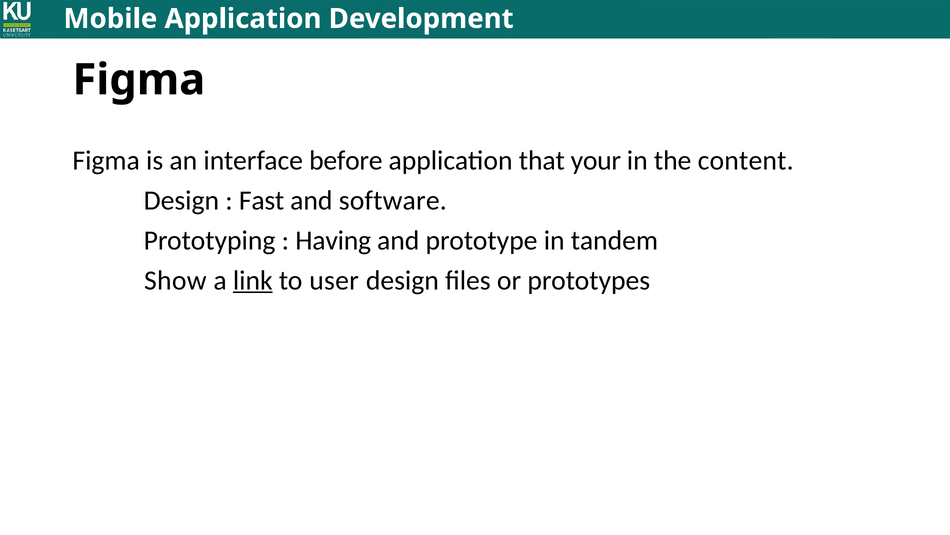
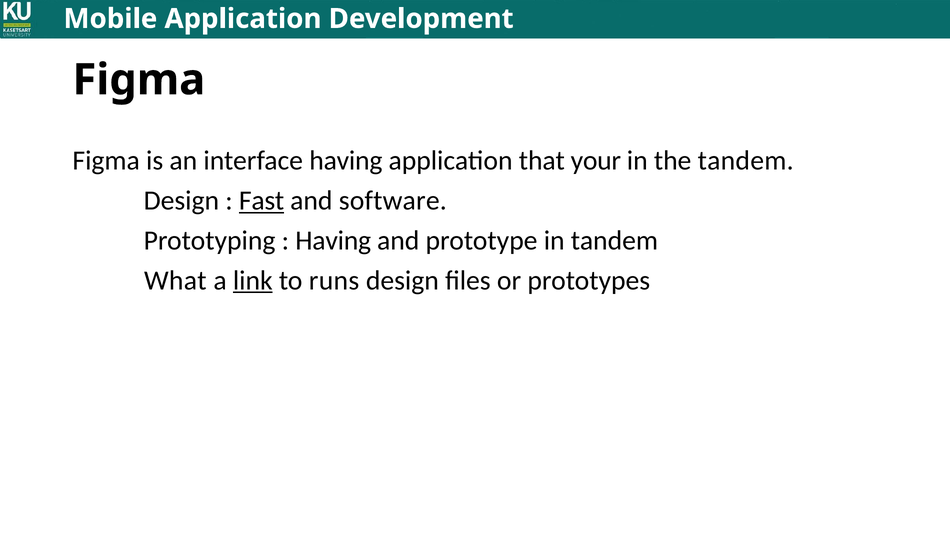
interface before: before -> having
the content: content -> tandem
Fast underline: none -> present
Show: Show -> What
user: user -> runs
